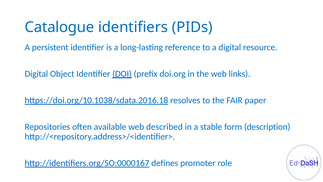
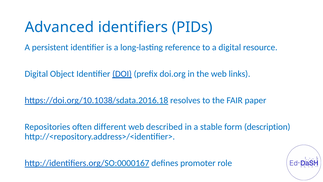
Catalogue: Catalogue -> Advanced
available: available -> different
